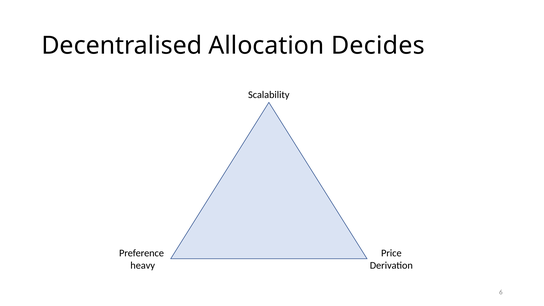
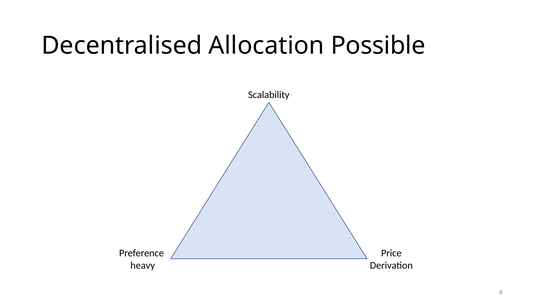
Decides: Decides -> Possible
